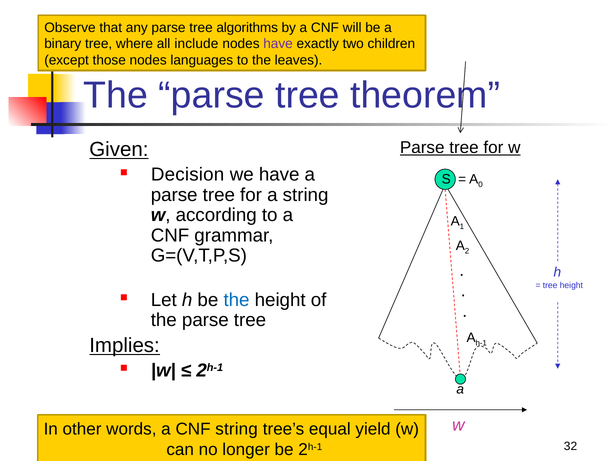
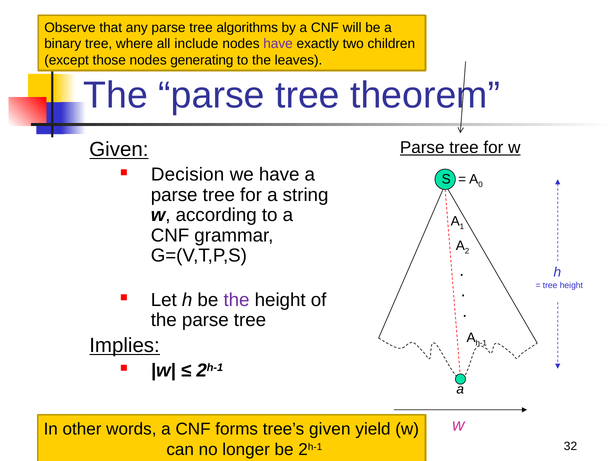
languages: languages -> generating
the at (237, 300) colour: blue -> purple
CNF string: string -> forms
tree’s equal: equal -> given
